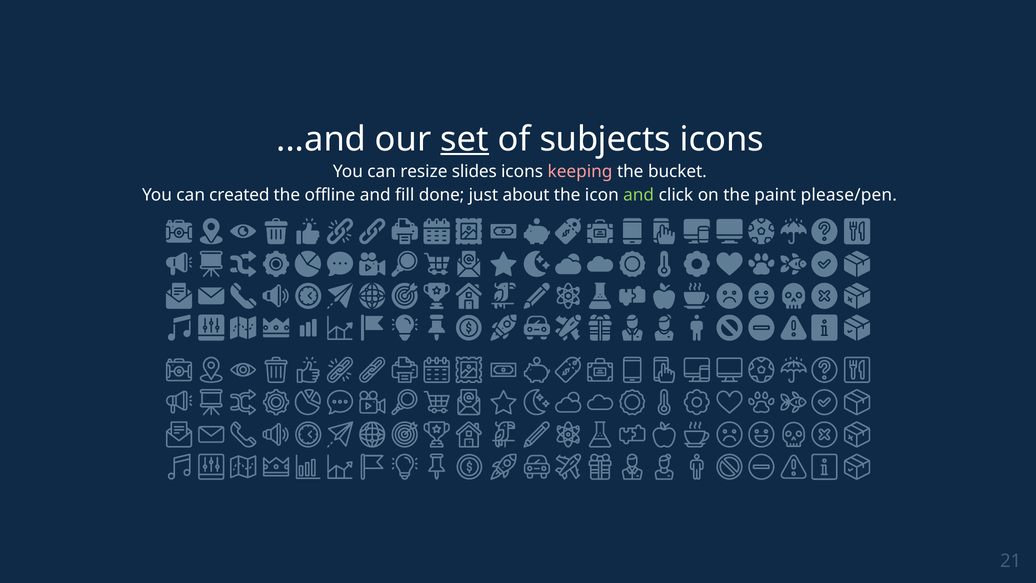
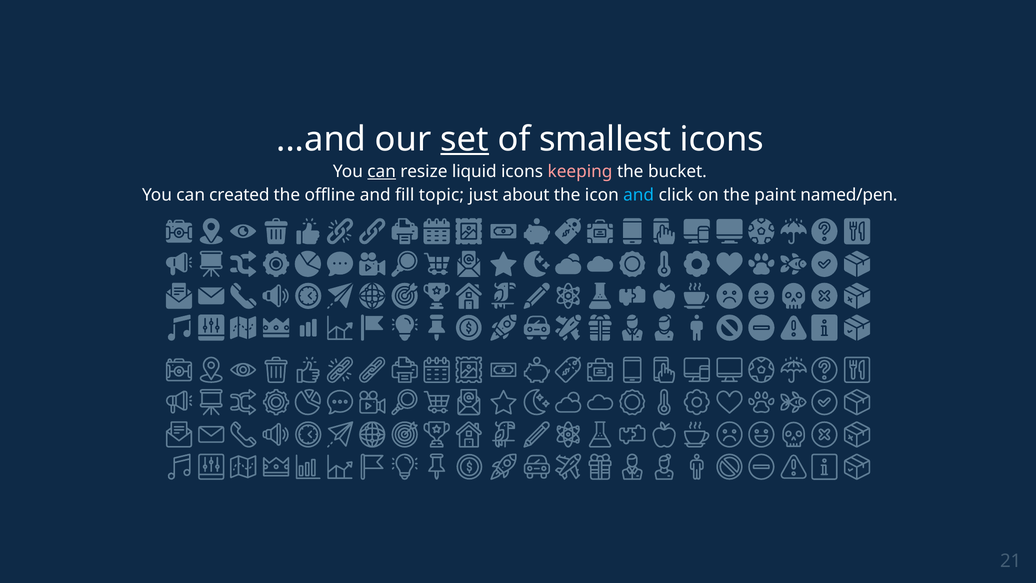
subjects: subjects -> smallest
can at (382, 171) underline: none -> present
slides: slides -> liquid
done: done -> topic
and at (639, 195) colour: light green -> light blue
please/pen: please/pen -> named/pen
